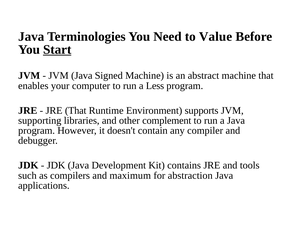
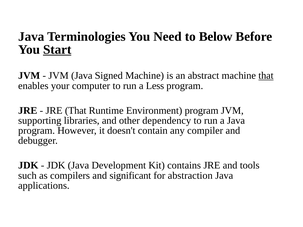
Value: Value -> Below
that at (266, 76) underline: none -> present
Environment supports: supports -> program
complement: complement -> dependency
maximum: maximum -> significant
